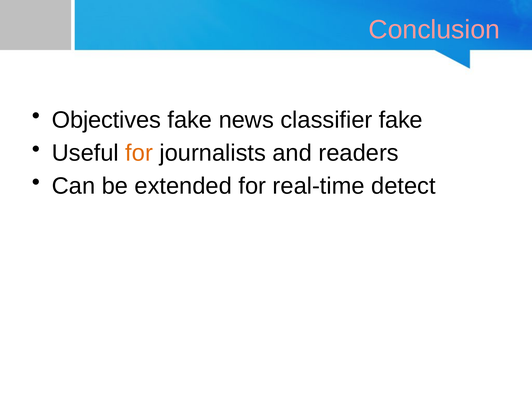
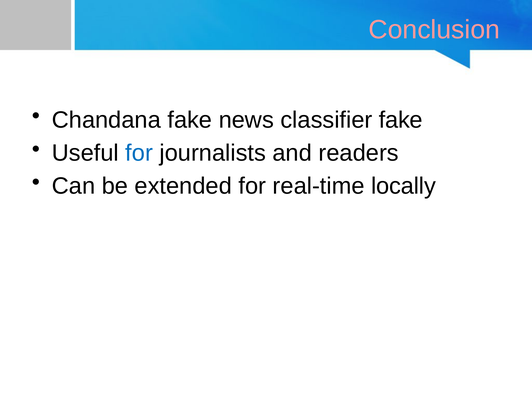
Objectives: Objectives -> Chandana
for at (139, 153) colour: orange -> blue
detect: detect -> locally
